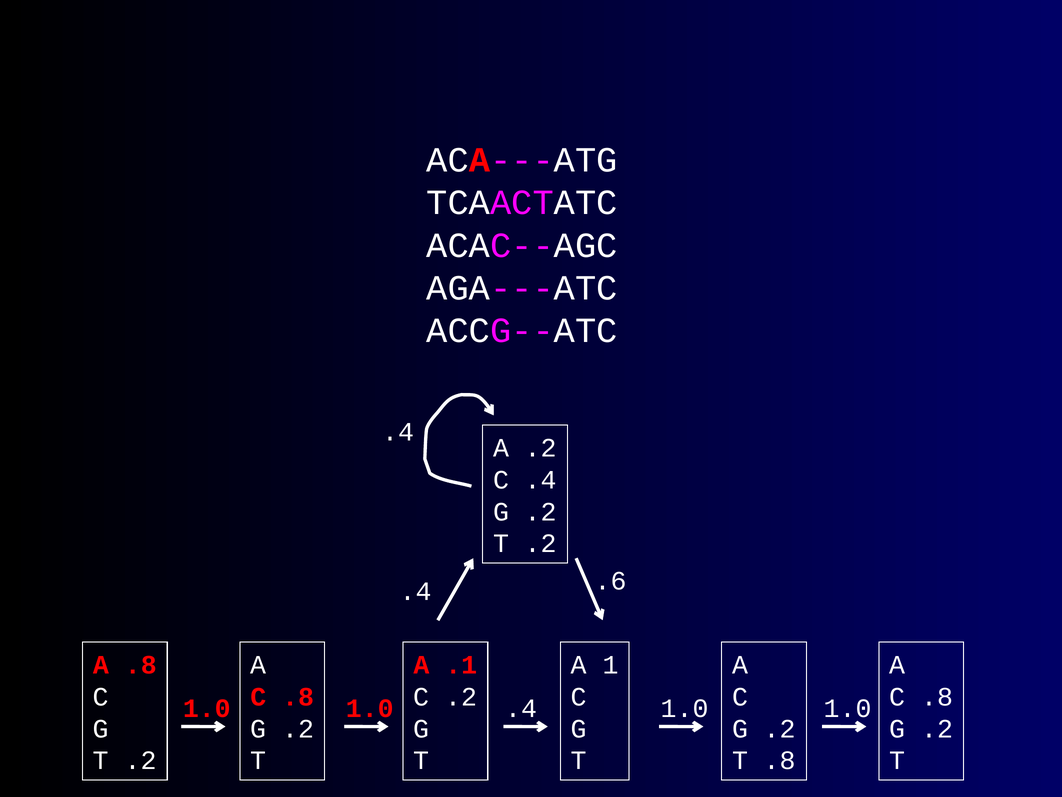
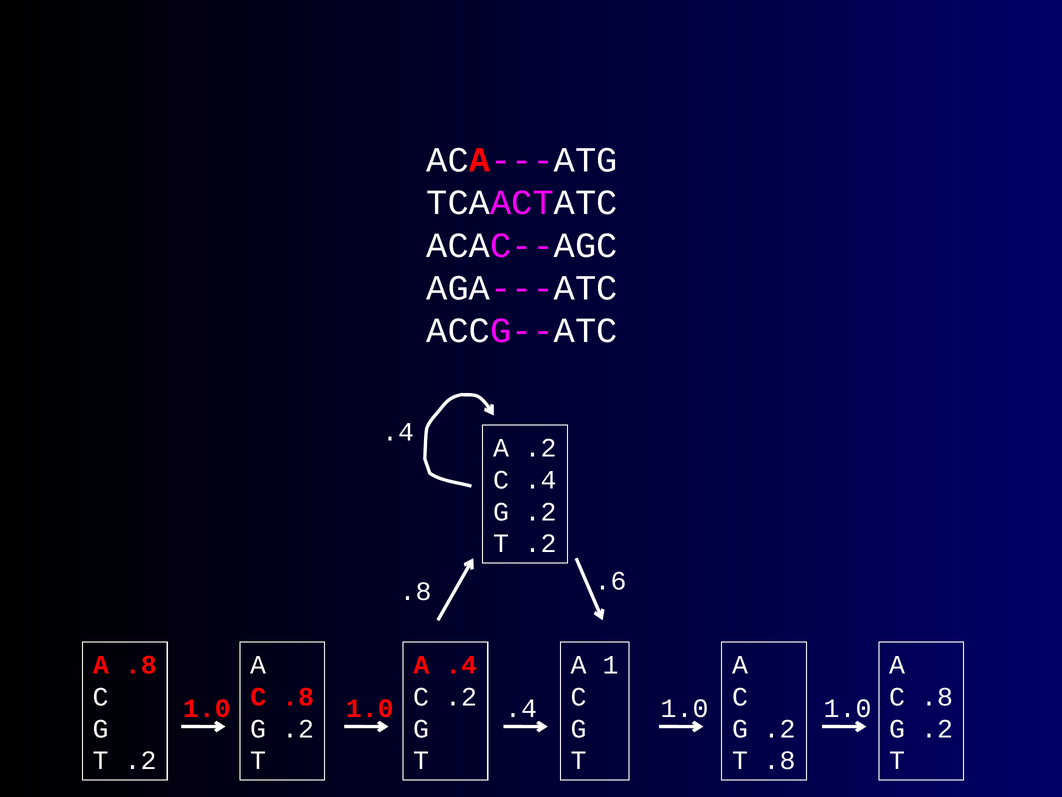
.4 at (416, 591): .4 -> .8
A .1: .1 -> .4
